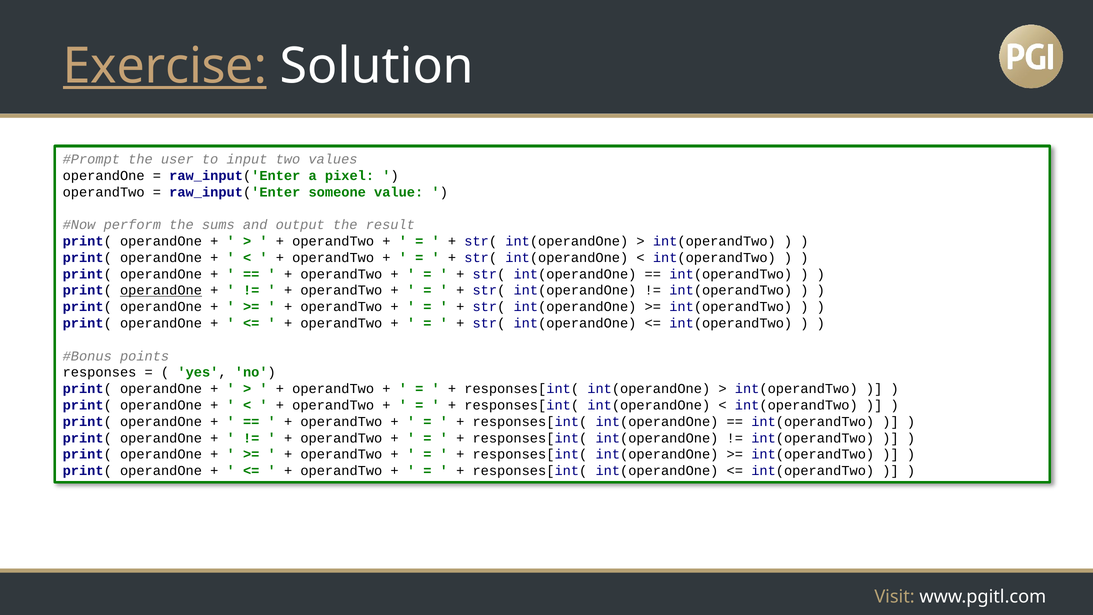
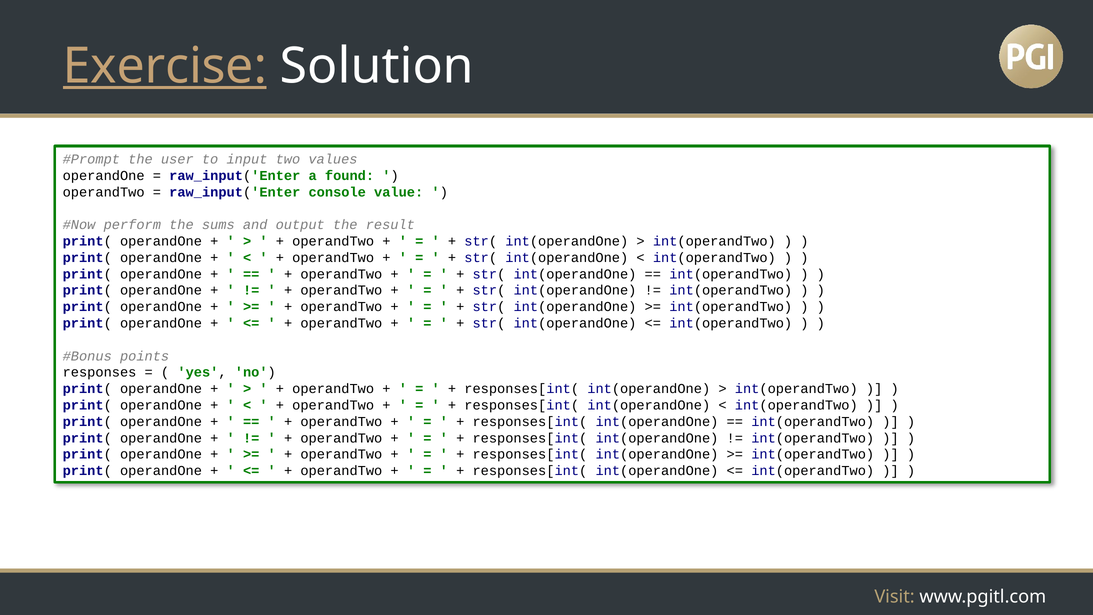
pixel: pixel -> found
someone: someone -> console
operandOne at (161, 290) underline: present -> none
